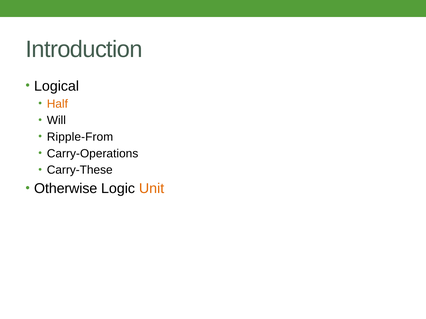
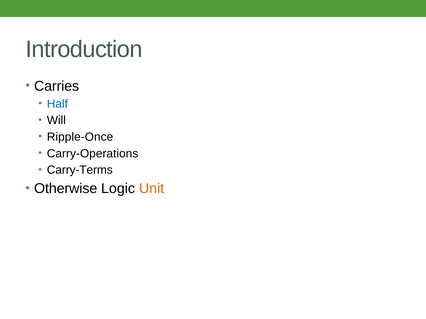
Logical: Logical -> Carries
Half colour: orange -> blue
Ripple-From: Ripple-From -> Ripple-Once
Carry-These: Carry-These -> Carry-Terms
